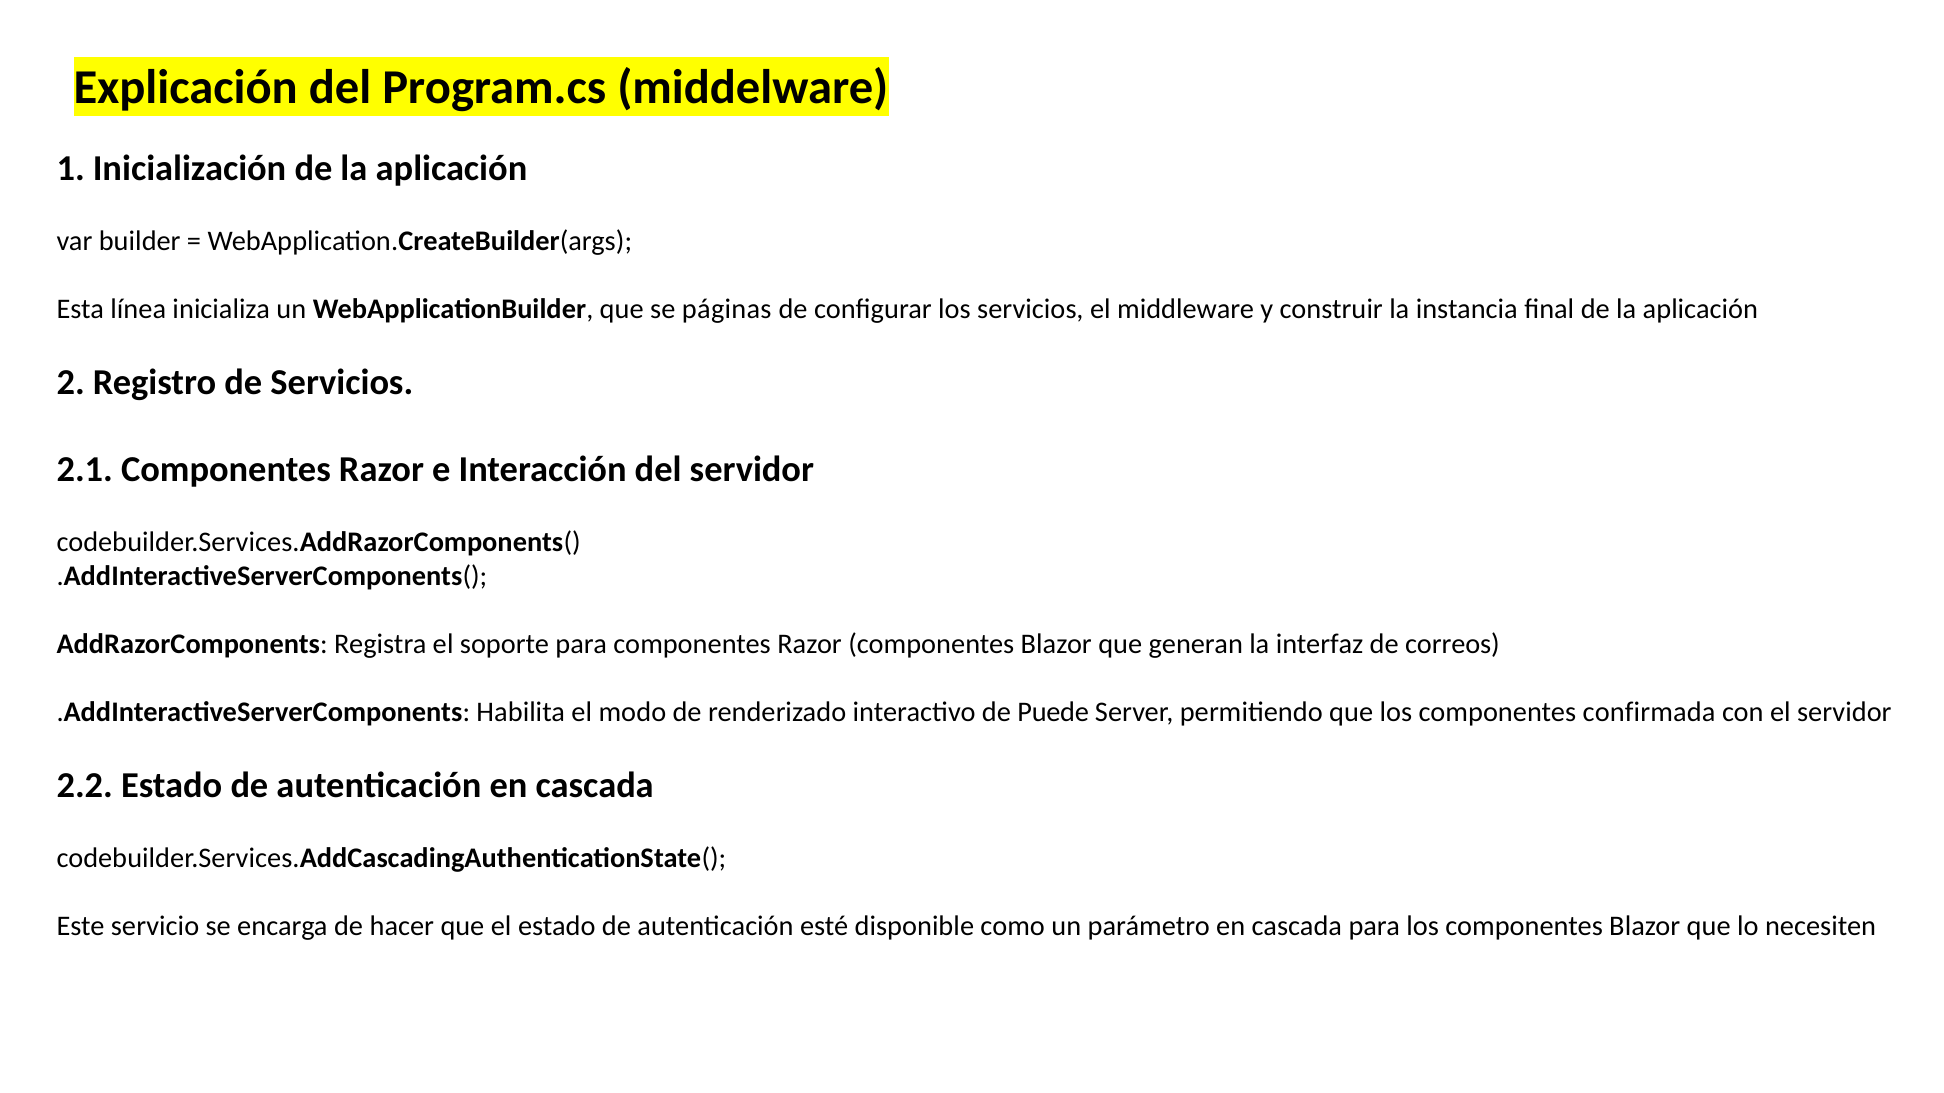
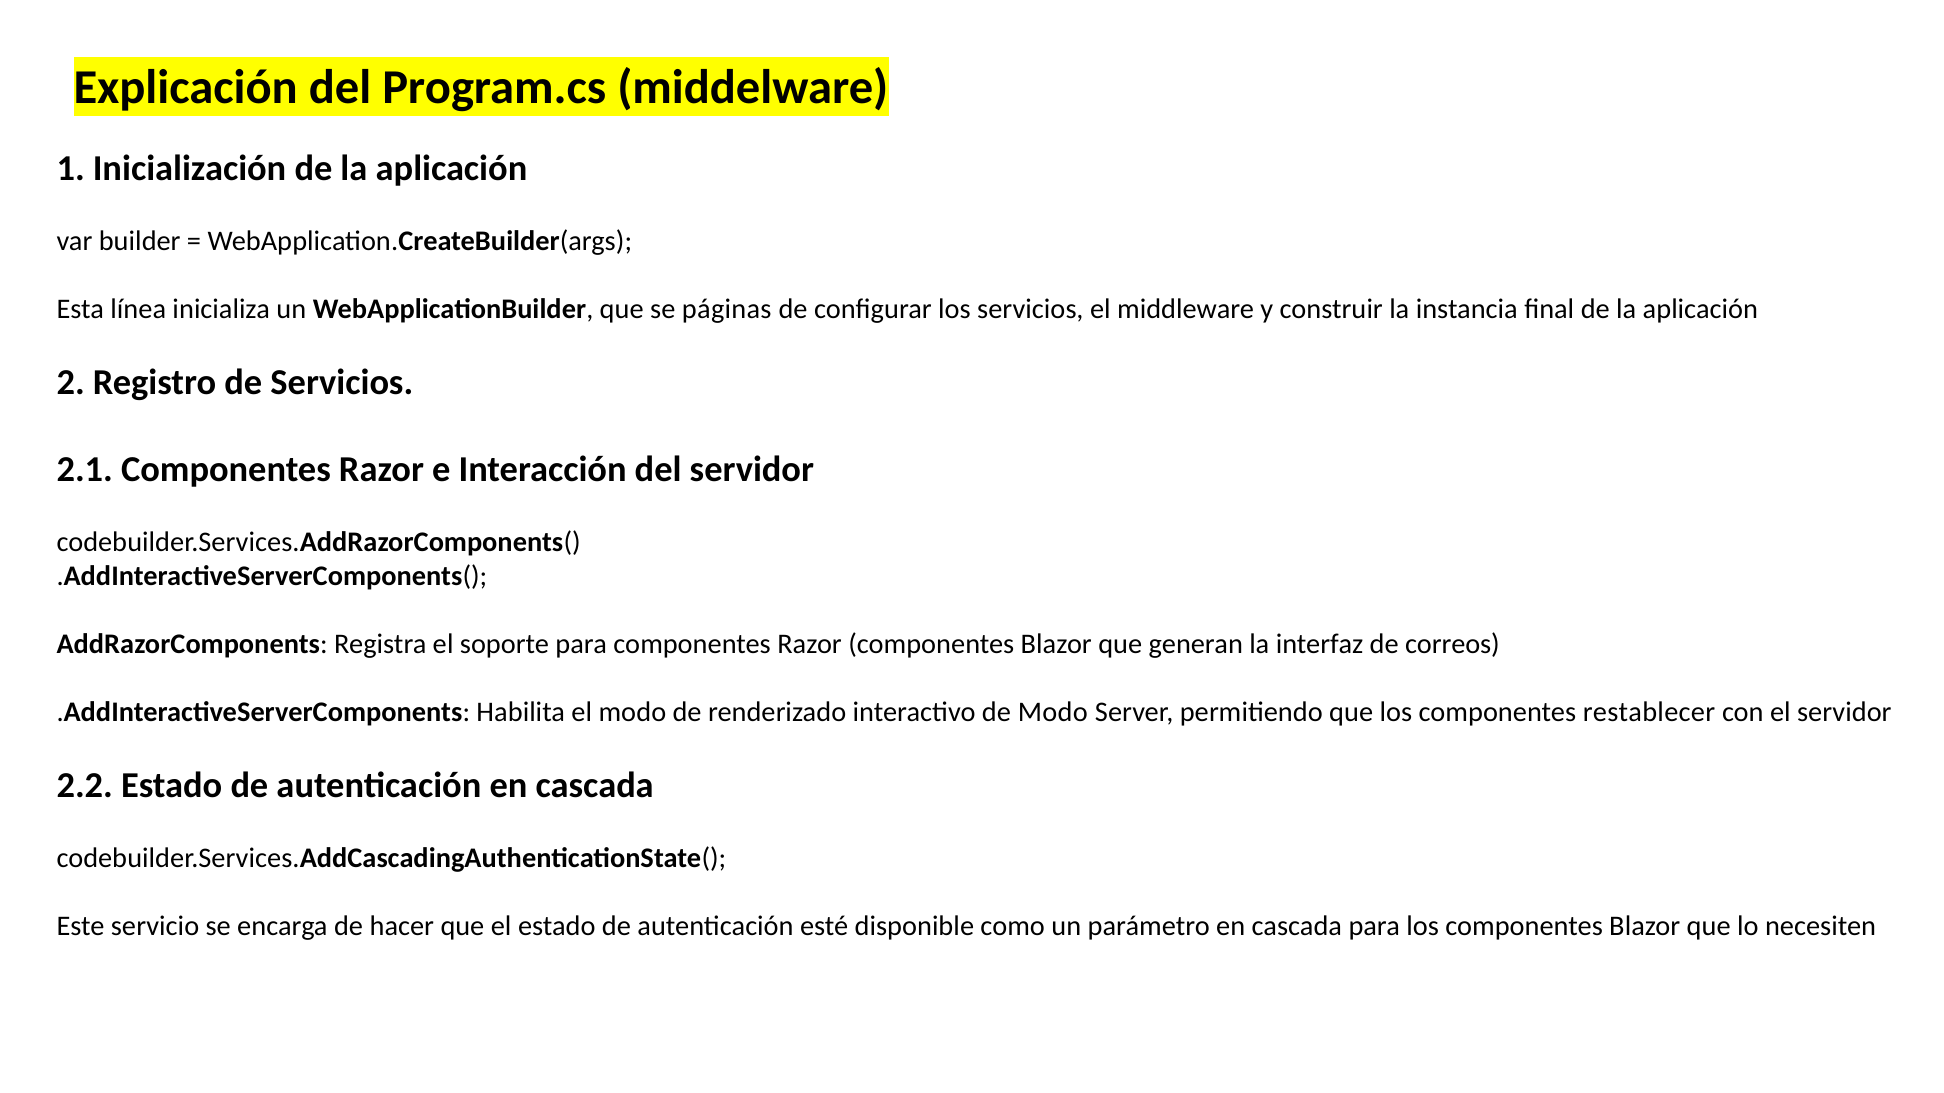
de Puede: Puede -> Modo
confirmada: confirmada -> restablecer
